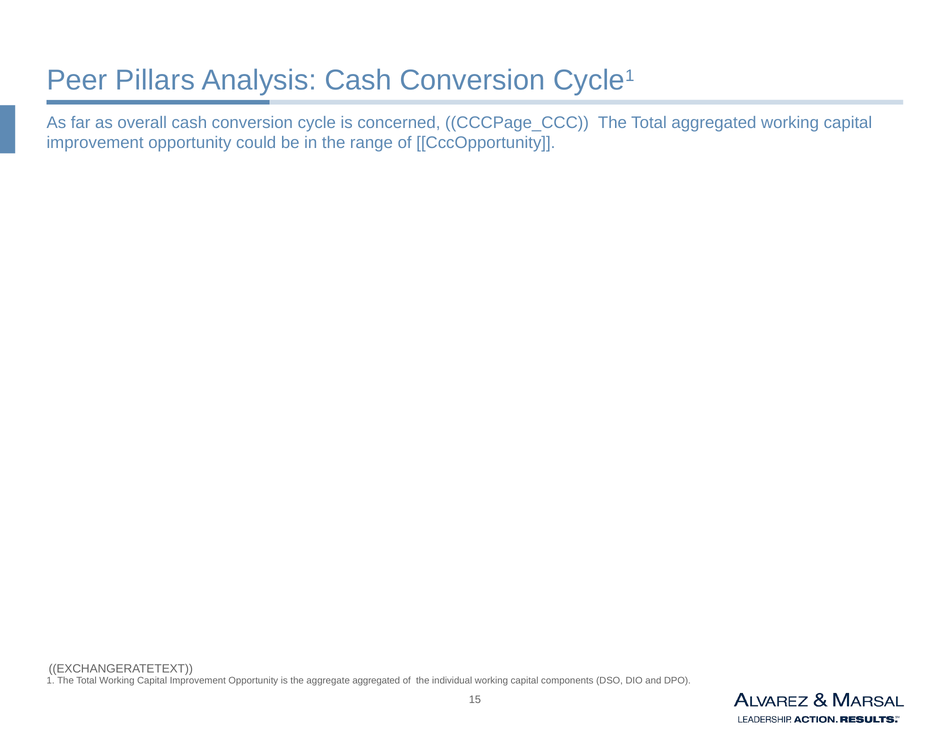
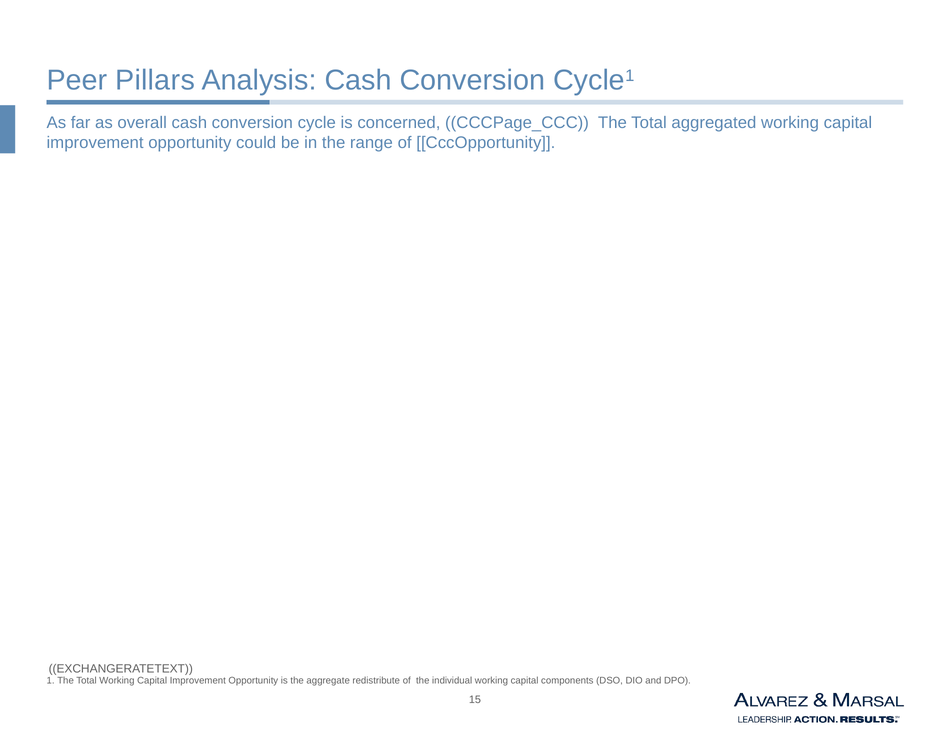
aggregate aggregated: aggregated -> redistribute
